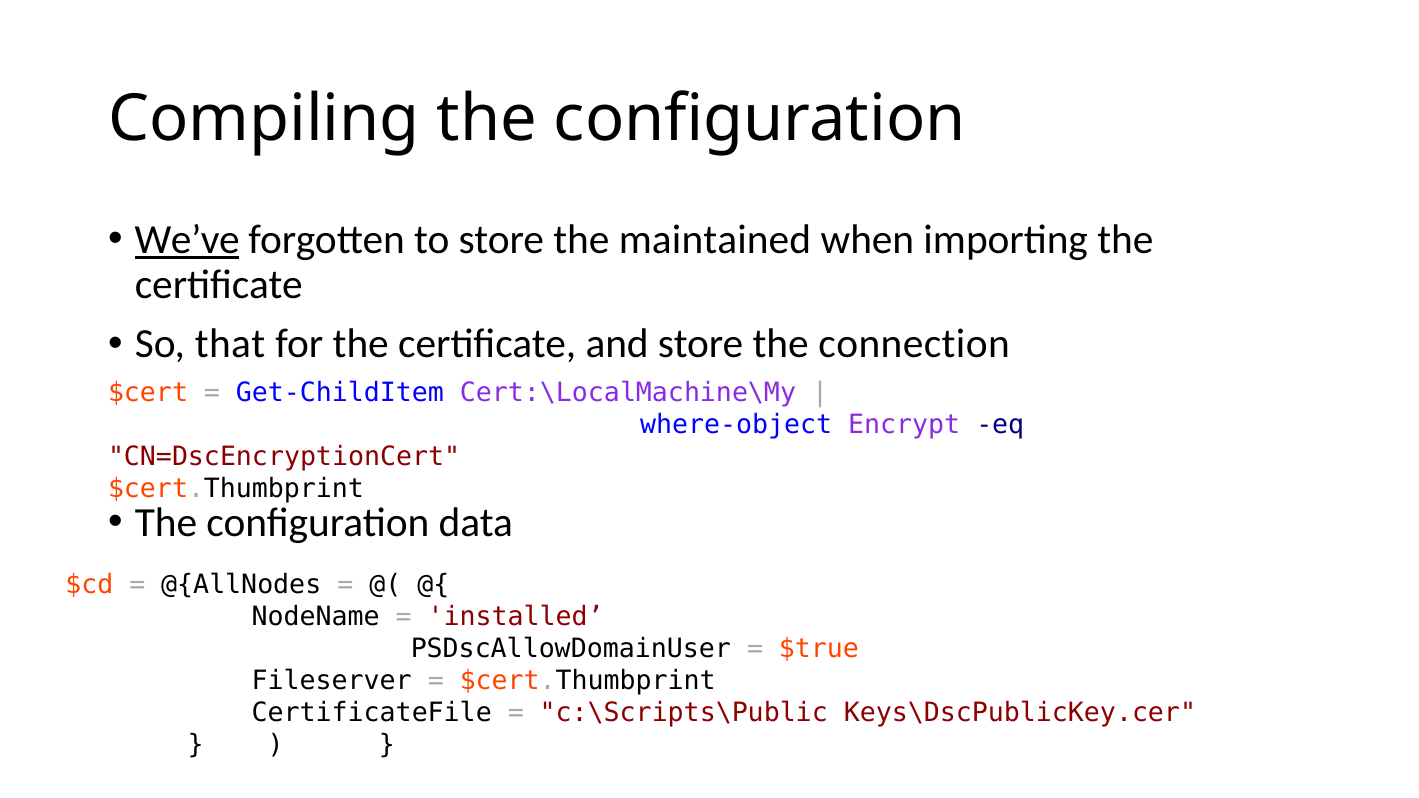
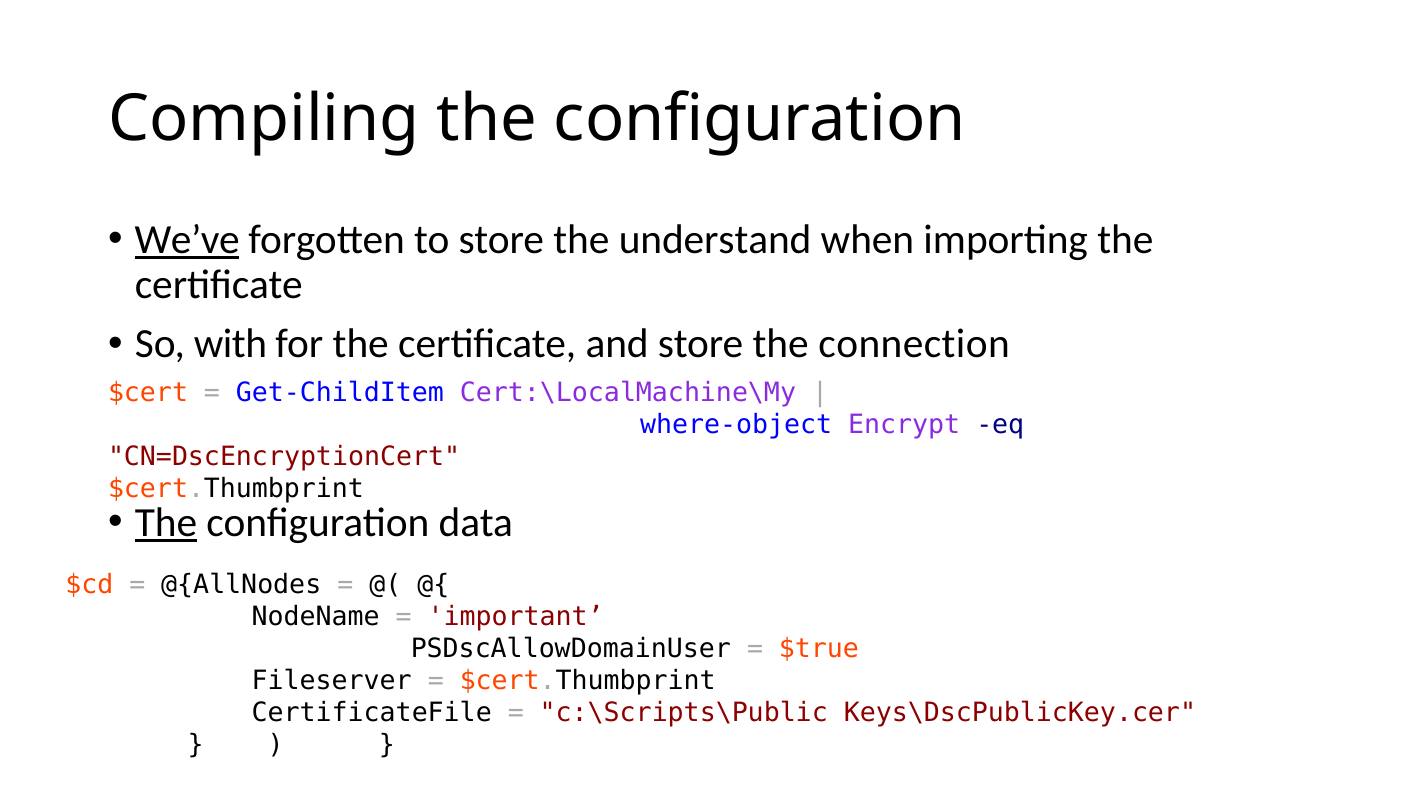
maintained: maintained -> understand
that: that -> with
The at (166, 523) underline: none -> present
installed: installed -> important
